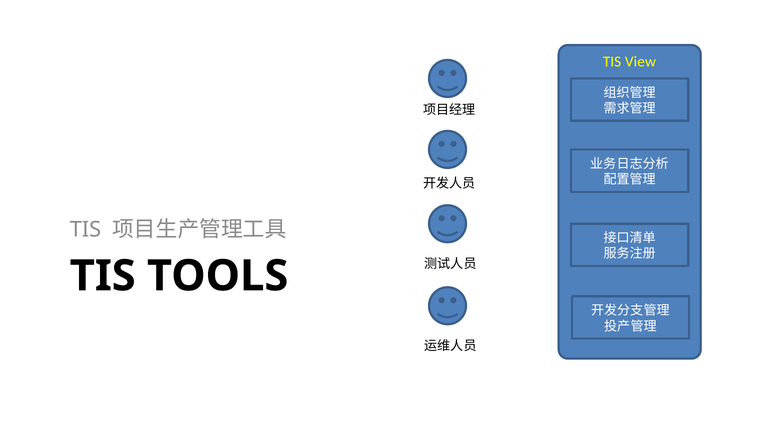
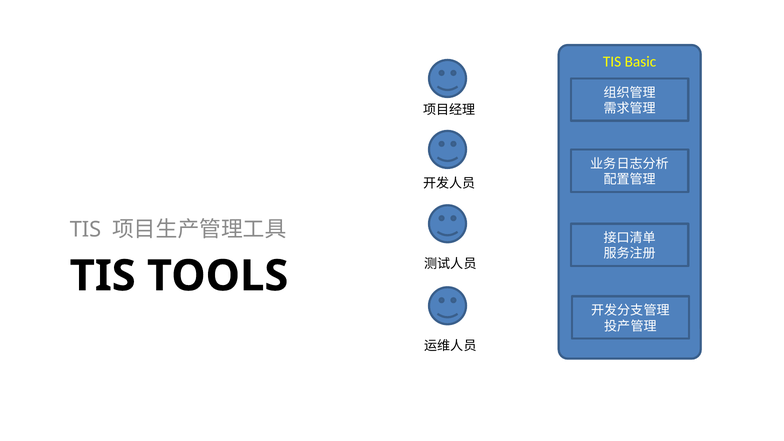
View: View -> Basic
